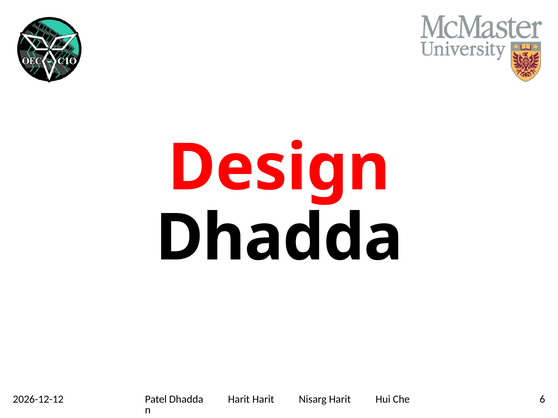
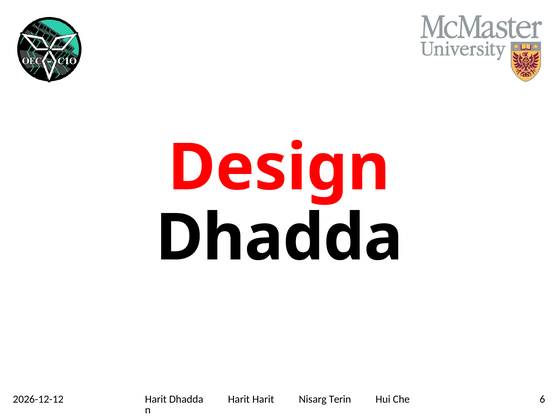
Patel at (156, 400): Patel -> Harit
Nisarg Harit: Harit -> Terin
